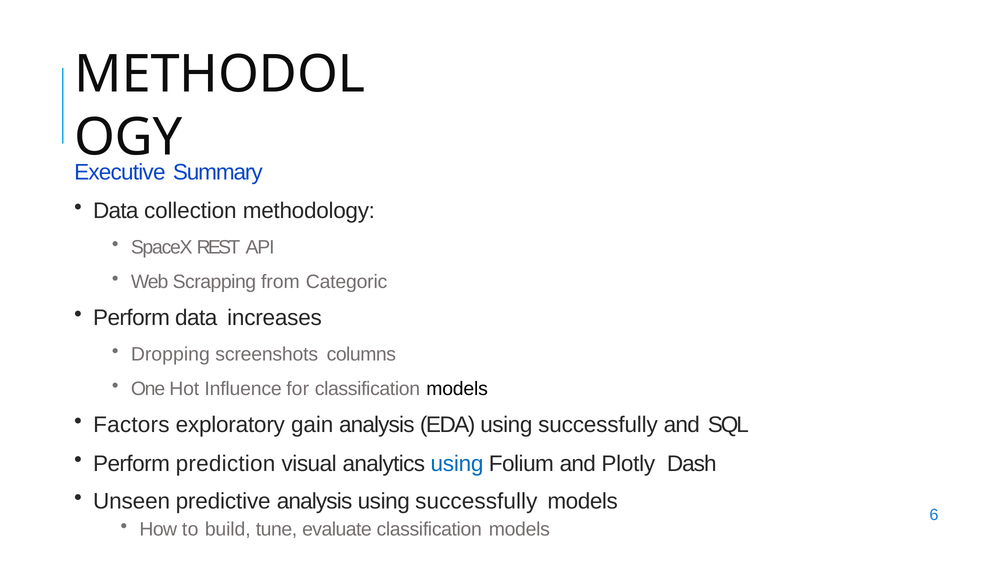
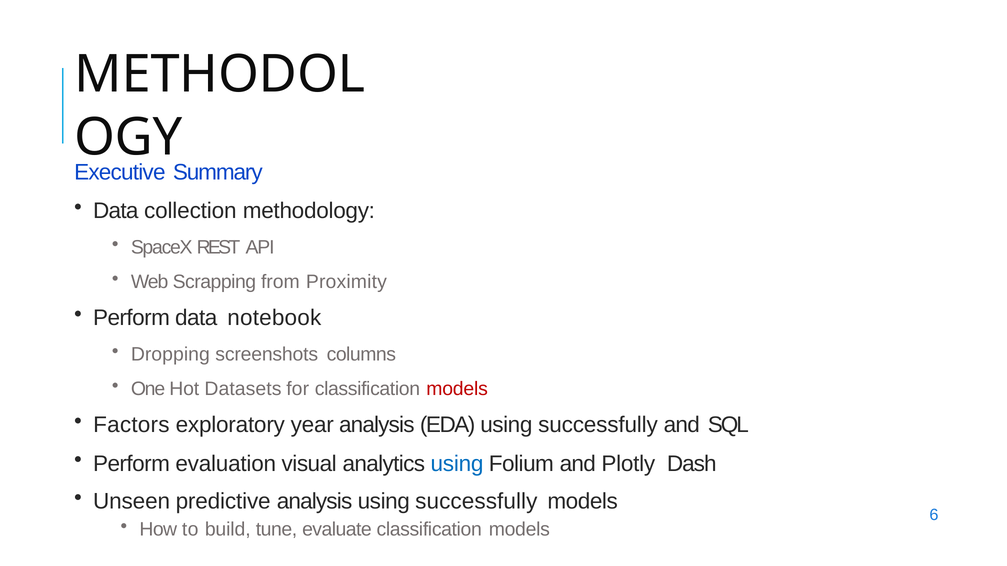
Categoric: Categoric -> Proximity
increases: increases -> notebook
Influence: Influence -> Datasets
models at (457, 389) colour: black -> red
gain: gain -> year
prediction: prediction -> evaluation
